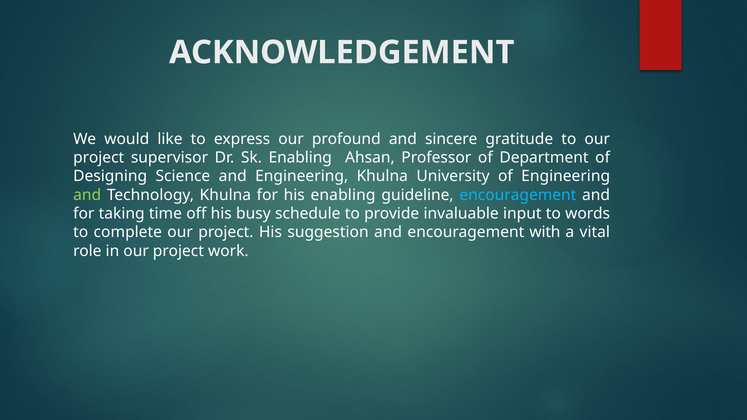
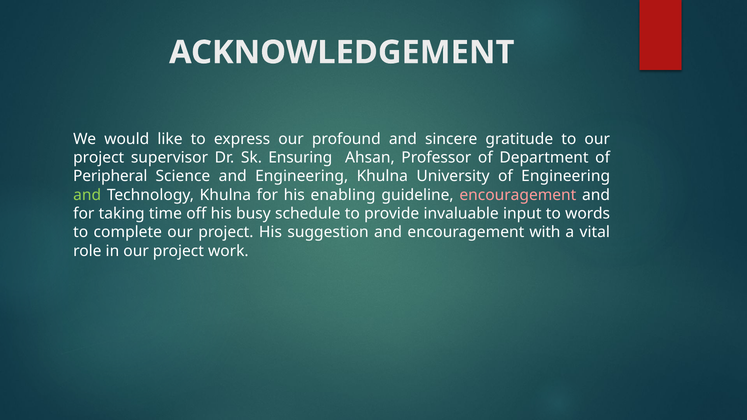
Sk Enabling: Enabling -> Ensuring
Designing: Designing -> Peripheral
encouragement at (518, 195) colour: light blue -> pink
